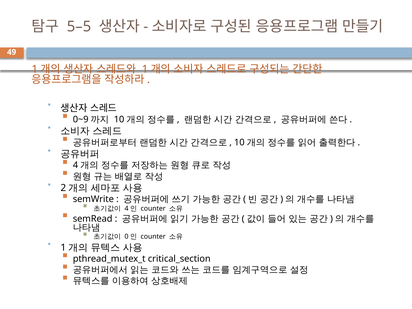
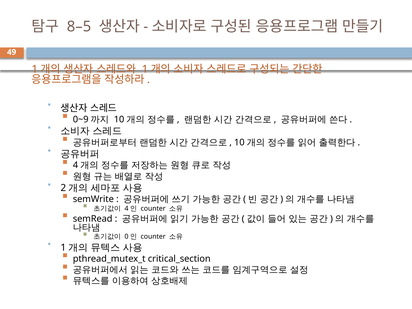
5–5: 5–5 -> 8–5
